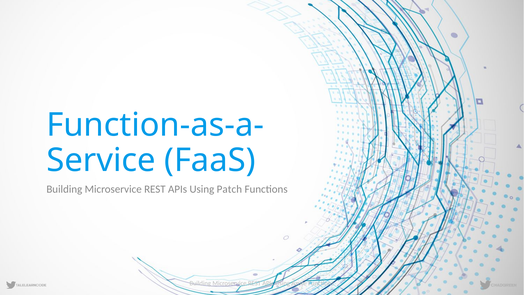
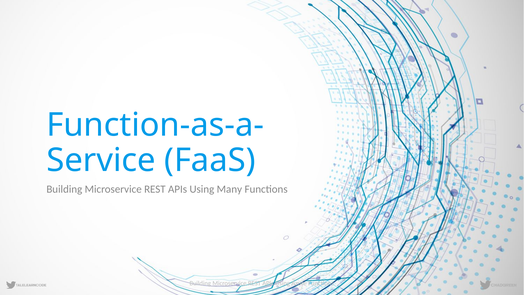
Patch: Patch -> Many
